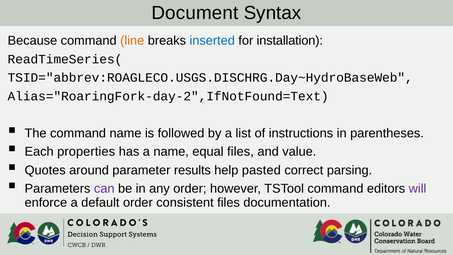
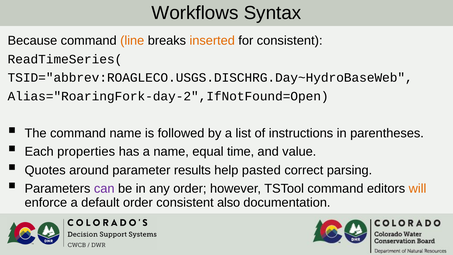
Document: Document -> Workflows
inserted colour: blue -> orange
for installation: installation -> consistent
Alias="RoaringFork-day-2",IfNotFound=Text: Alias="RoaringFork-day-2",IfNotFound=Text -> Alias="RoaringFork-day-2",IfNotFound=Open
equal files: files -> time
will colour: purple -> orange
consistent files: files -> also
